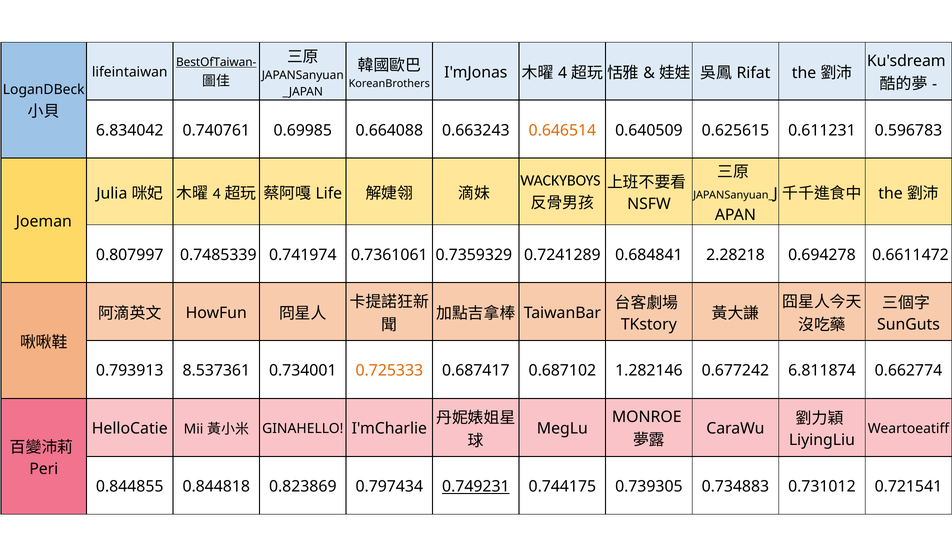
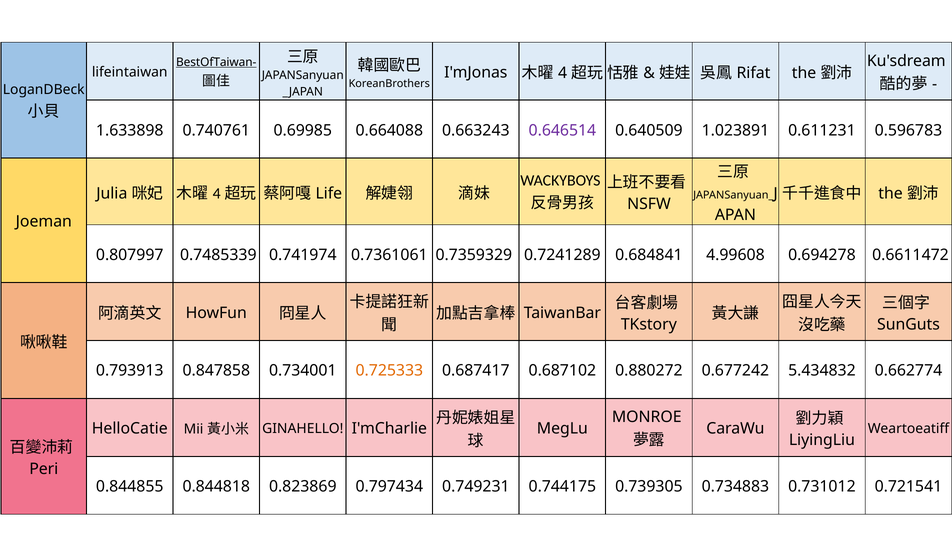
6.834042: 6.834042 -> 1.633898
0.646514 colour: orange -> purple
0.625615: 0.625615 -> 1.023891
2.28218: 2.28218 -> 4.99608
8.537361: 8.537361 -> 0.847858
1.282146: 1.282146 -> 0.880272
6.811874: 6.811874 -> 5.434832
0.749231 underline: present -> none
